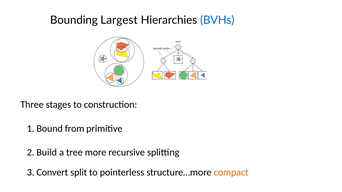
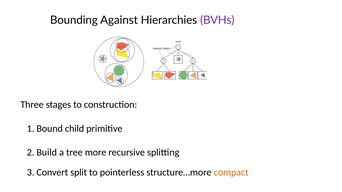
Largest: Largest -> Against
BVHs colour: blue -> purple
from: from -> child
